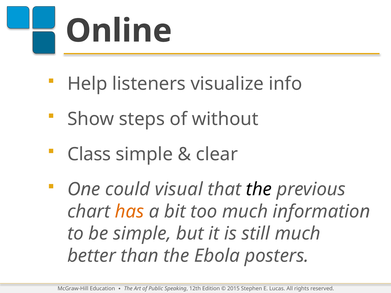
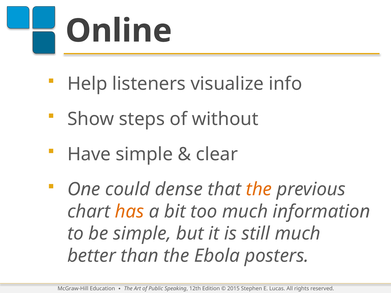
Class: Class -> Have
visual: visual -> dense
the at (259, 190) colour: black -> orange
